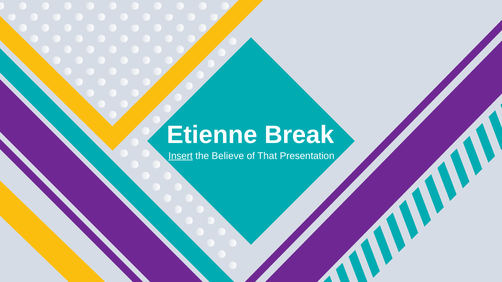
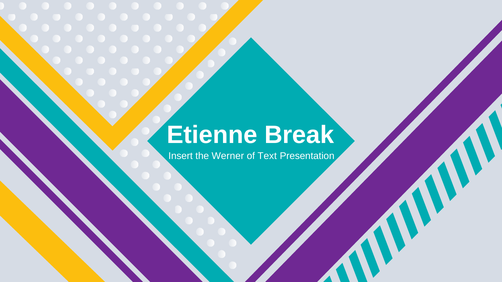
Insert underline: present -> none
Believe: Believe -> Werner
That: That -> Text
